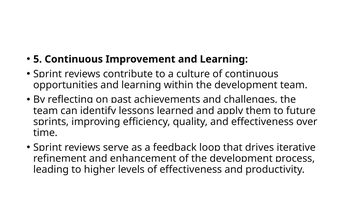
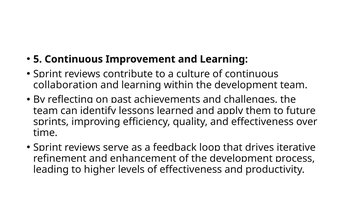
opportunities: opportunities -> collaboration
